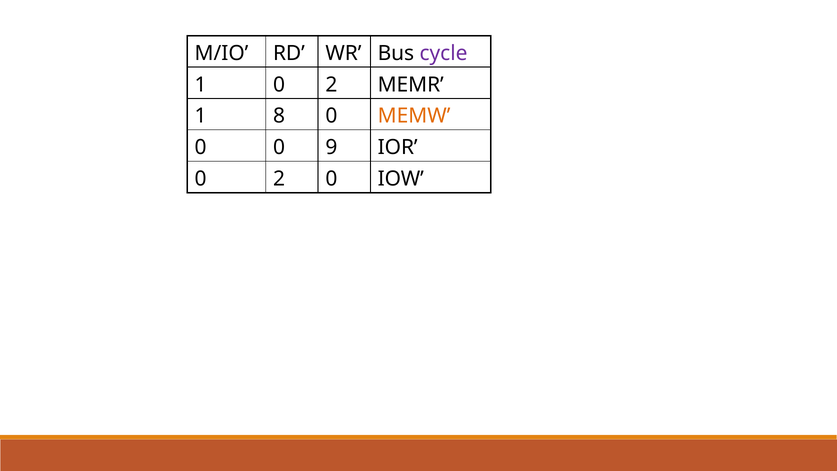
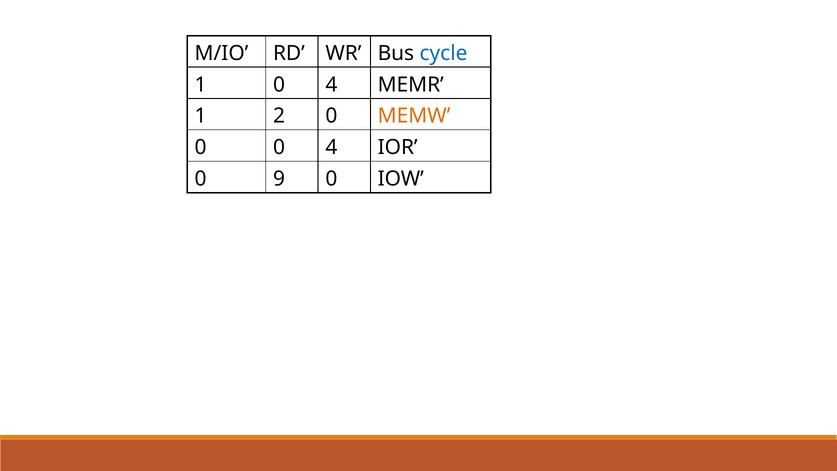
cycle colour: purple -> blue
1 0 2: 2 -> 4
8: 8 -> 2
0 0 9: 9 -> 4
2 at (279, 179): 2 -> 9
